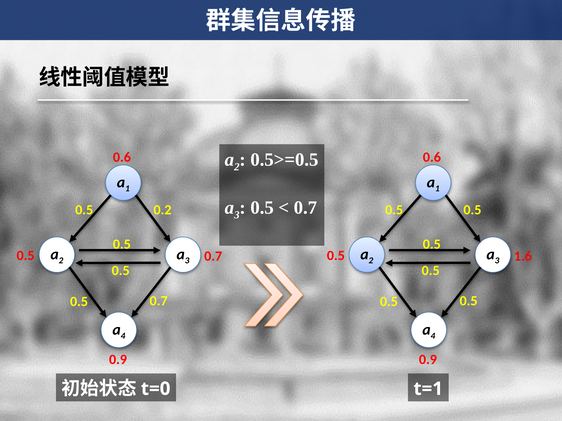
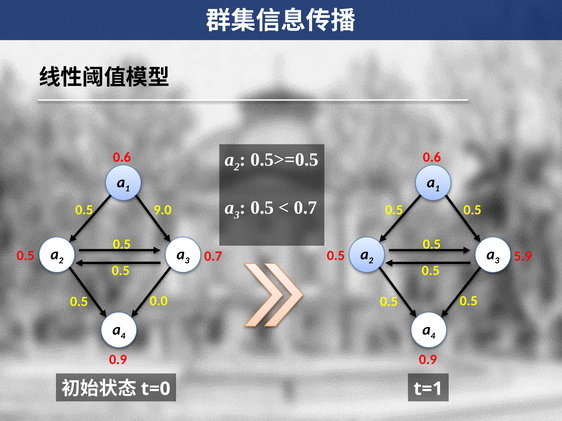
0.2: 0.2 -> 9.0
1.6: 1.6 -> 5.9
0.5 0.7: 0.7 -> 0.0
